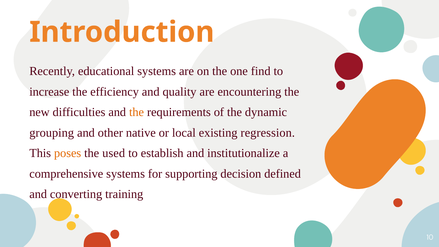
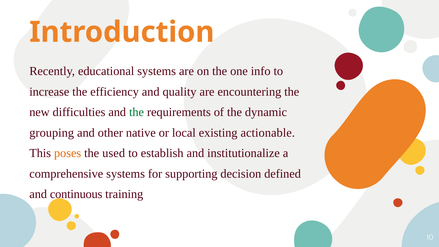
find: find -> info
the at (137, 112) colour: orange -> green
regression: regression -> actionable
converting: converting -> continuous
